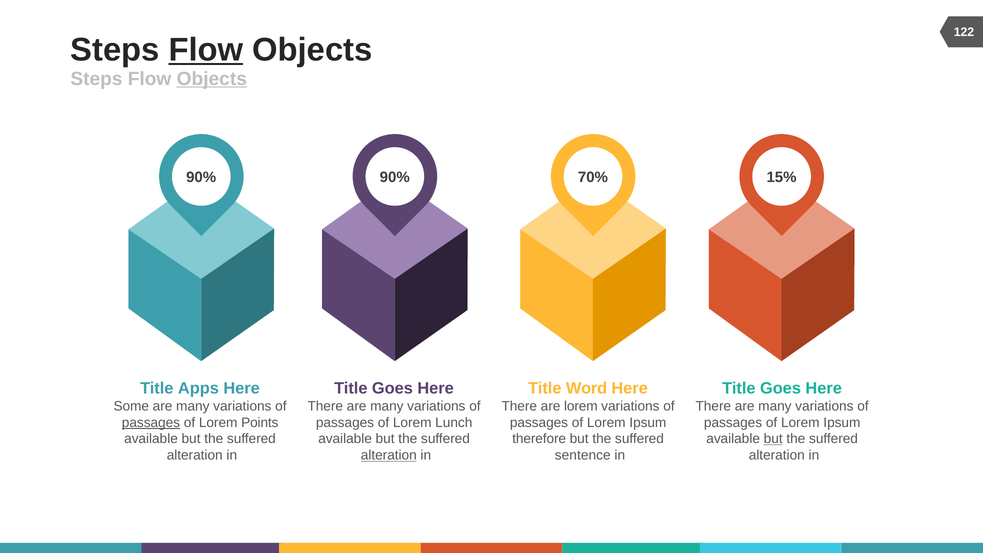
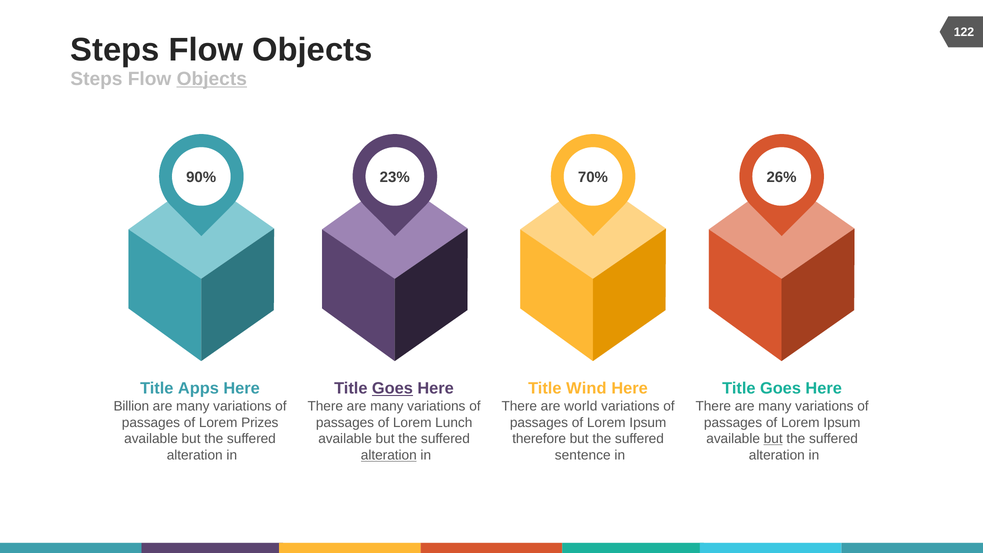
Flow at (206, 50) underline: present -> none
90% 90%: 90% -> 23%
15%: 15% -> 26%
Goes at (392, 388) underline: none -> present
Word: Word -> Wind
Some: Some -> Billion
are lorem: lorem -> world
passages at (151, 423) underline: present -> none
Points: Points -> Prizes
